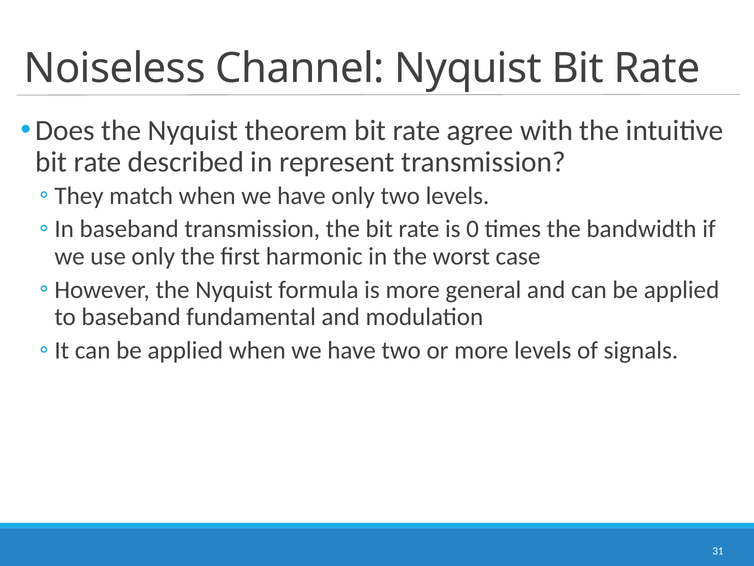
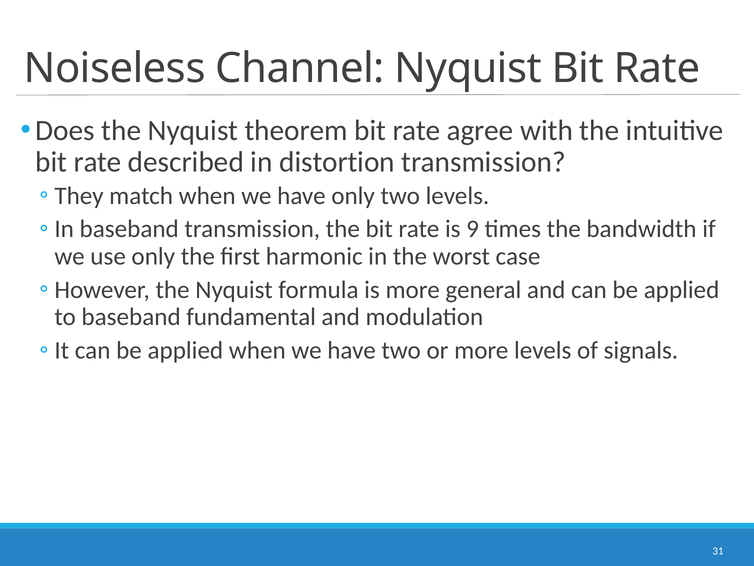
represent: represent -> distortion
0: 0 -> 9
